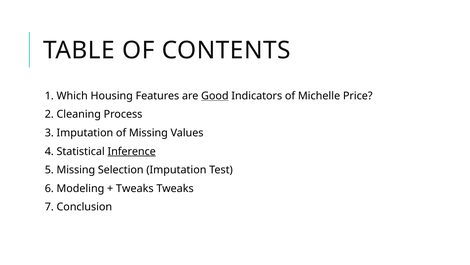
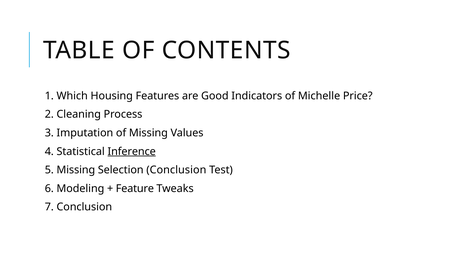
Good underline: present -> none
Selection Imputation: Imputation -> Conclusion
Tweaks at (135, 188): Tweaks -> Feature
